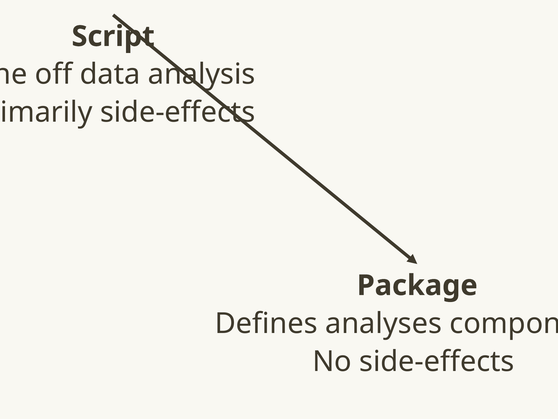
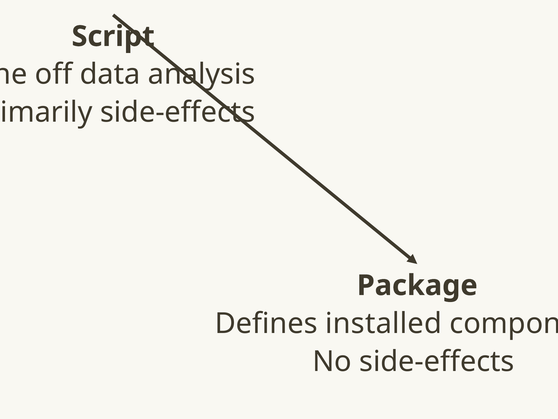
analyses: analyses -> installed
